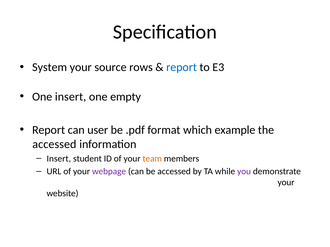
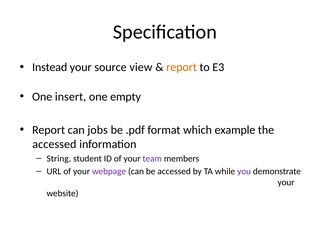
System: System -> Instead
rows: rows -> view
report at (182, 67) colour: blue -> orange
user: user -> jobs
Insert at (59, 159): Insert -> String
team colour: orange -> purple
